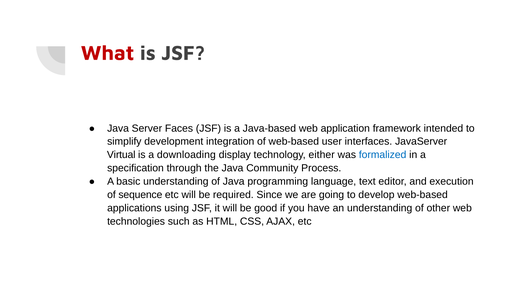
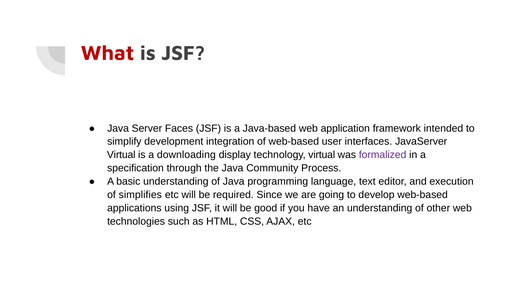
technology either: either -> virtual
formalized colour: blue -> purple
sequence: sequence -> simplifies
